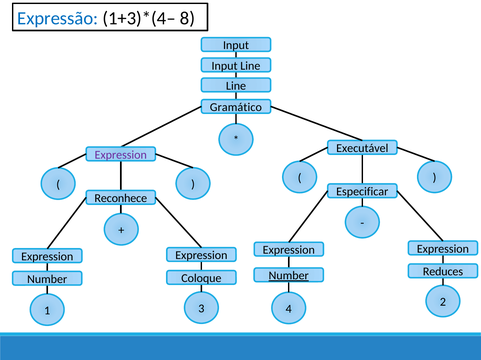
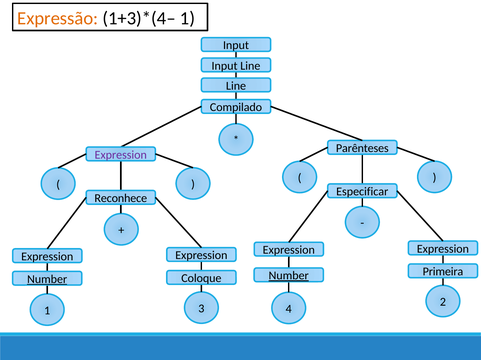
Expressão colour: blue -> orange
8 at (187, 18): 8 -> 1
Gramático: Gramático -> Compilado
Executável: Executável -> Parênteses
Reduces: Reduces -> Primeira
Number at (47, 280) underline: none -> present
